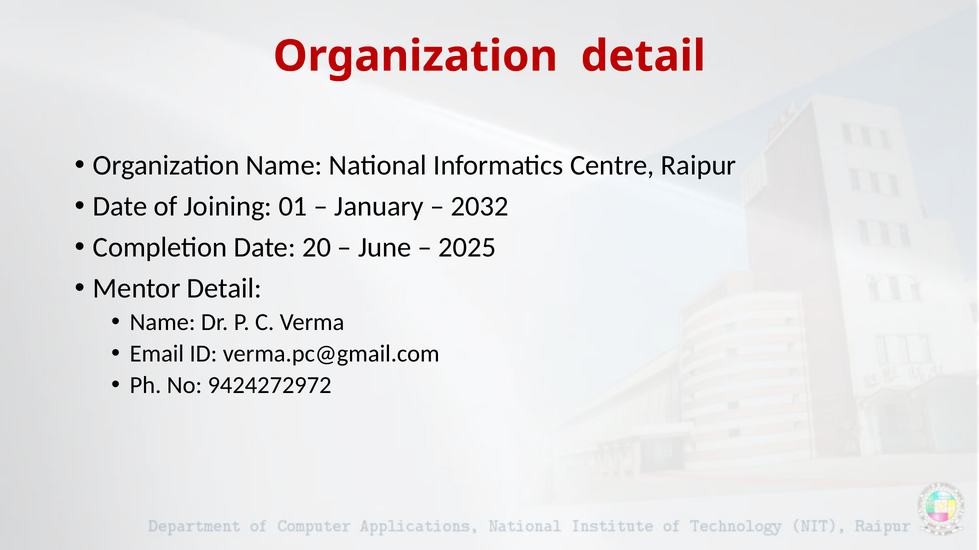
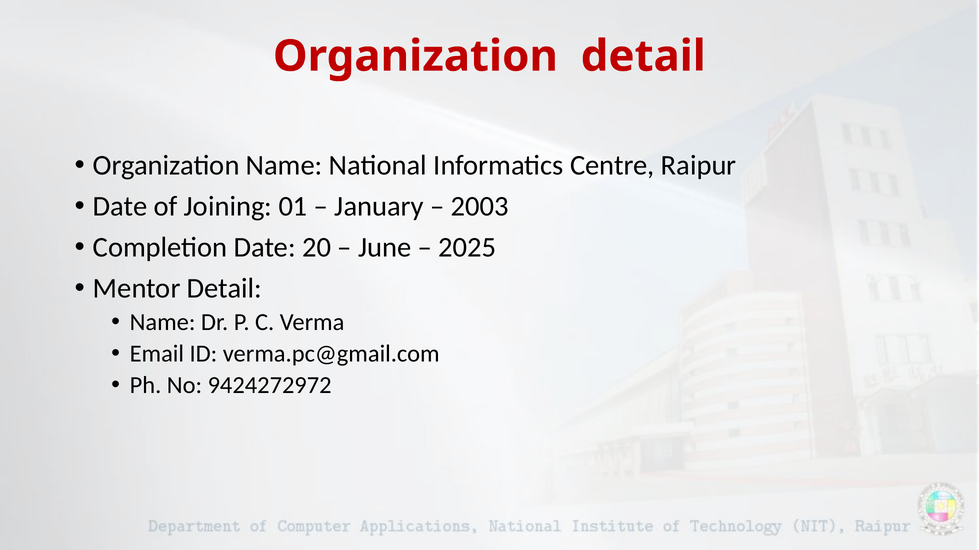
2032: 2032 -> 2003
